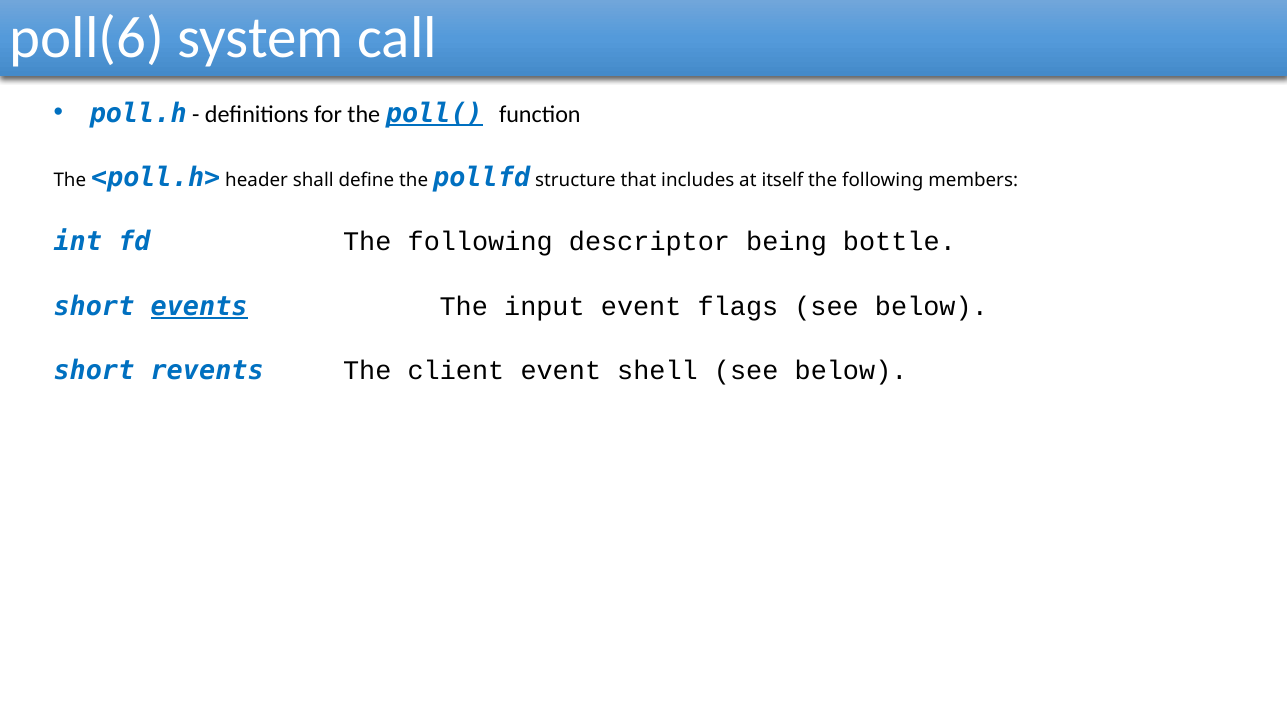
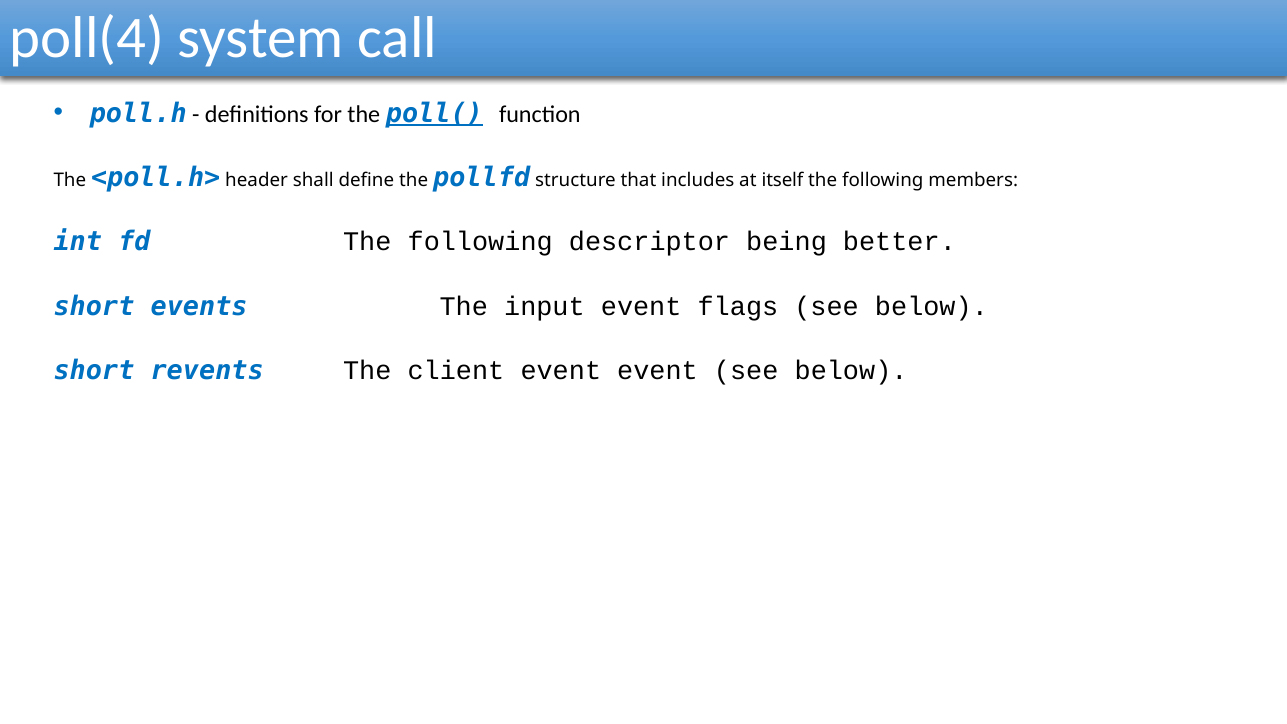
poll(6: poll(6 -> poll(4
bottle: bottle -> better
events underline: present -> none
event shell: shell -> event
